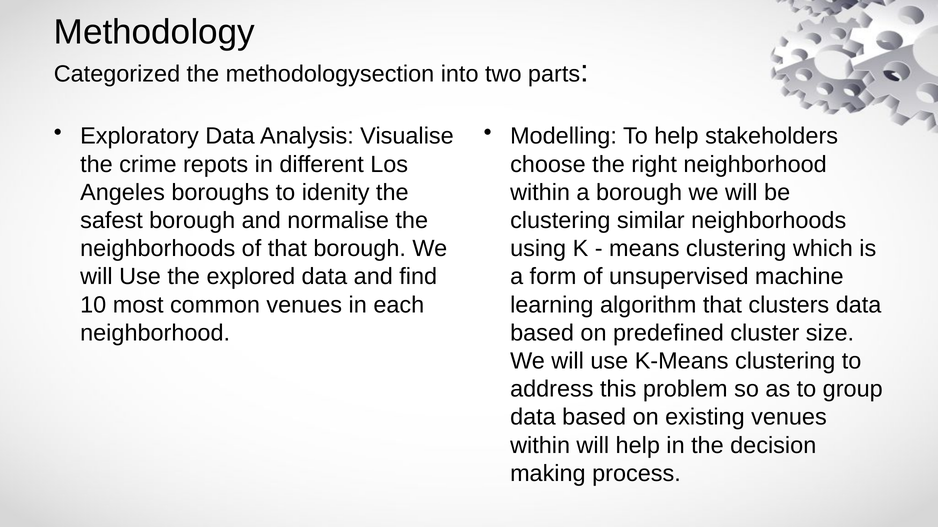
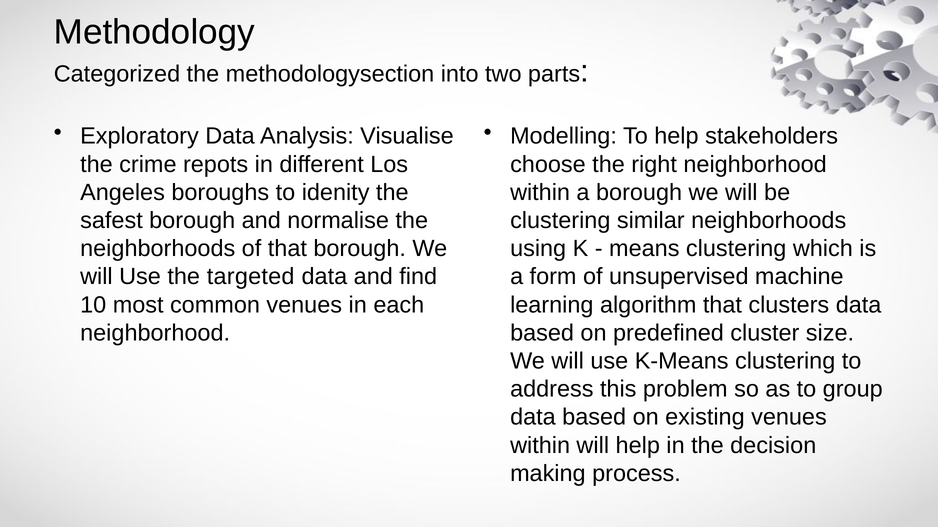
explored: explored -> targeted
